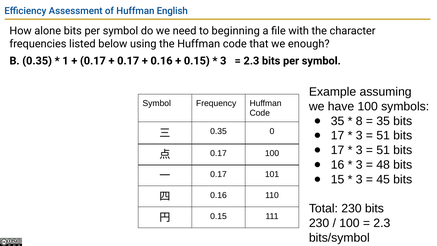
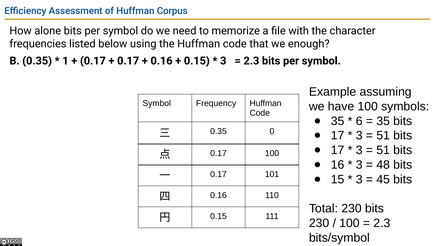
English: English -> Corpus
beginning: beginning -> memorize
8: 8 -> 6
